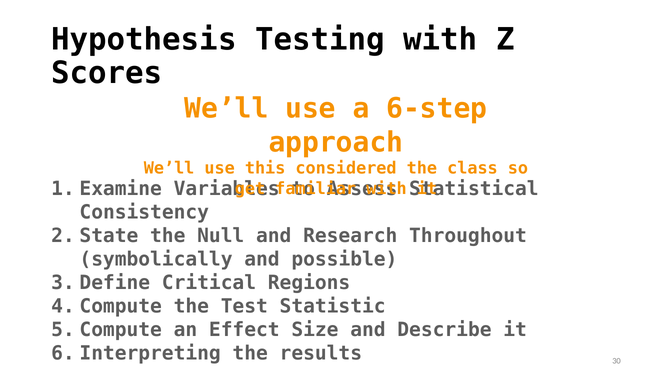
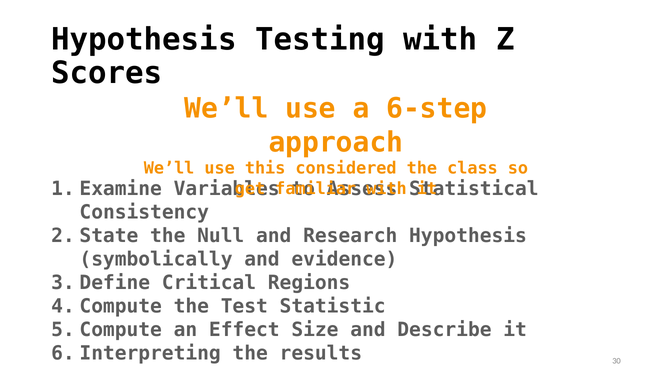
Research Throughout: Throughout -> Hypothesis
possible: possible -> evidence
